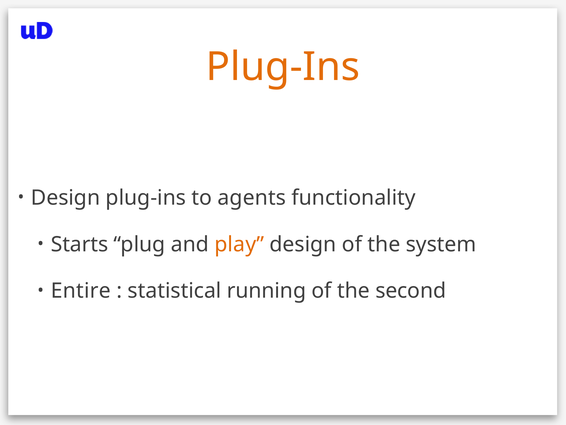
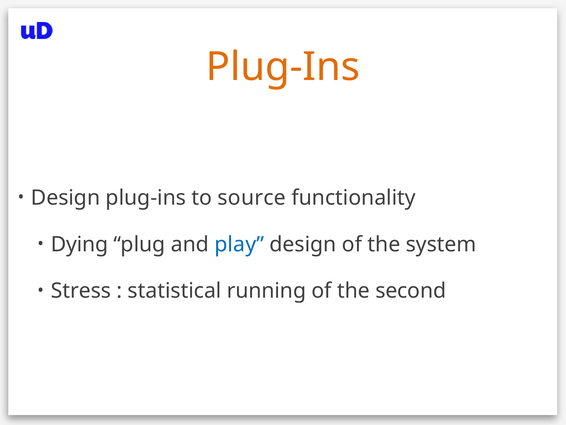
agents: agents -> source
Starts: Starts -> Dying
play colour: orange -> blue
Entire: Entire -> Stress
